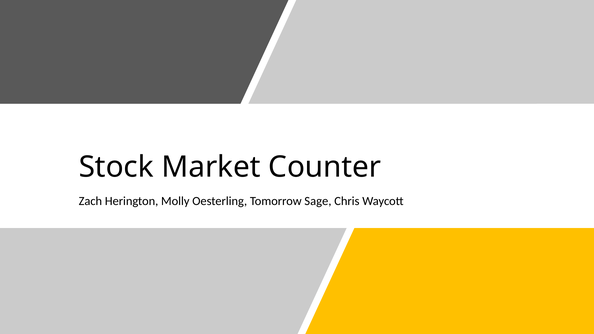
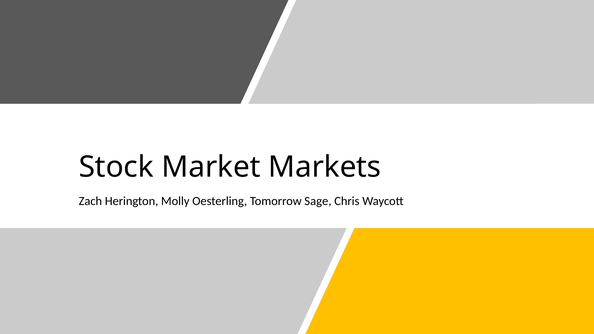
Counter: Counter -> Markets
